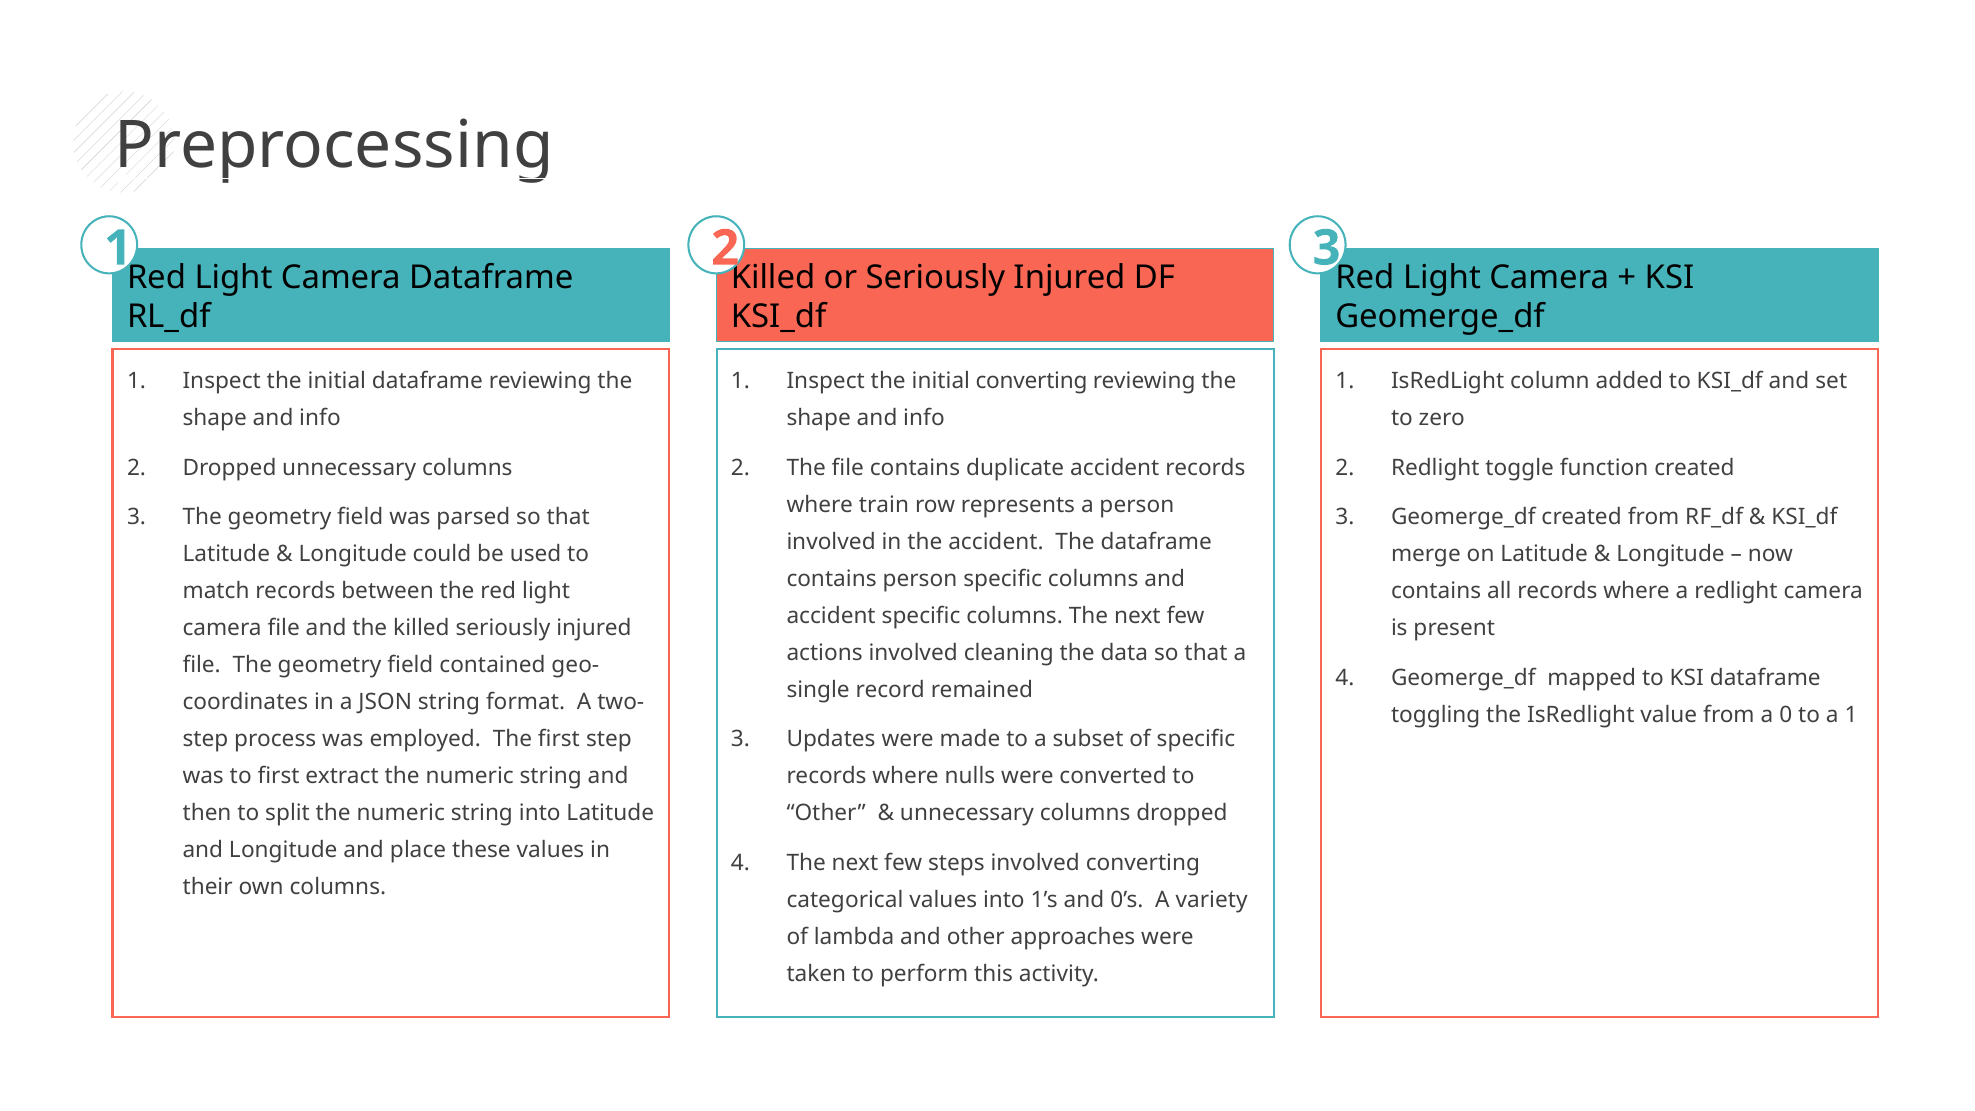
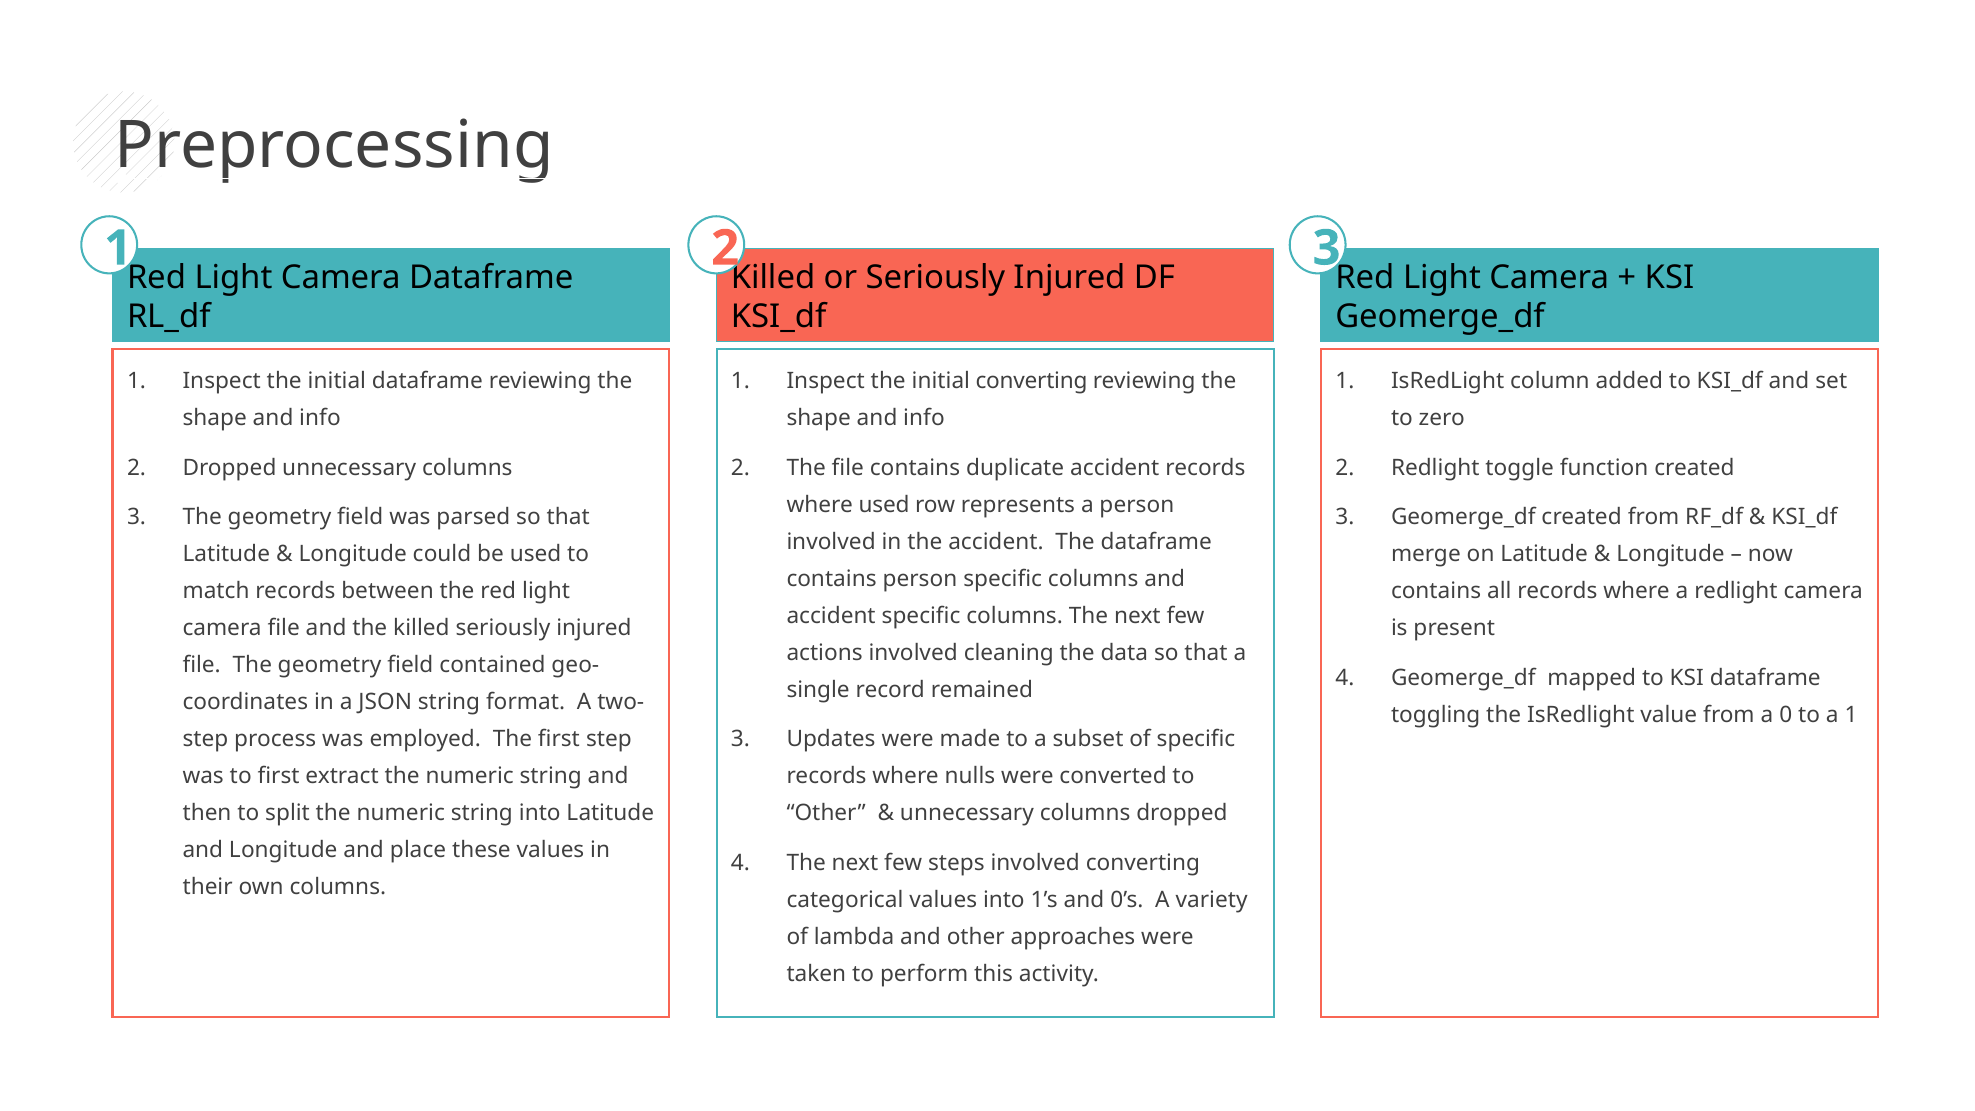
where train: train -> used
